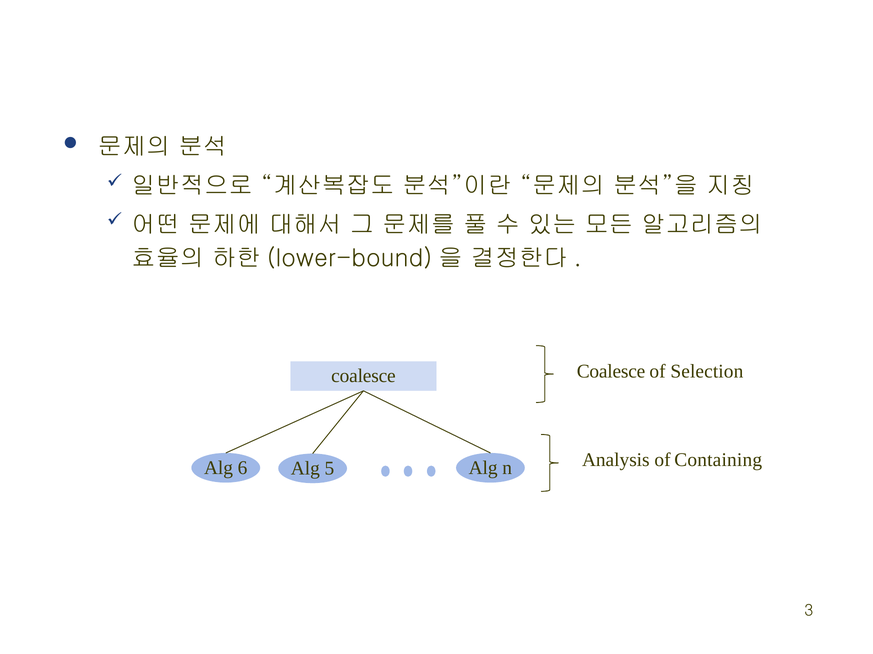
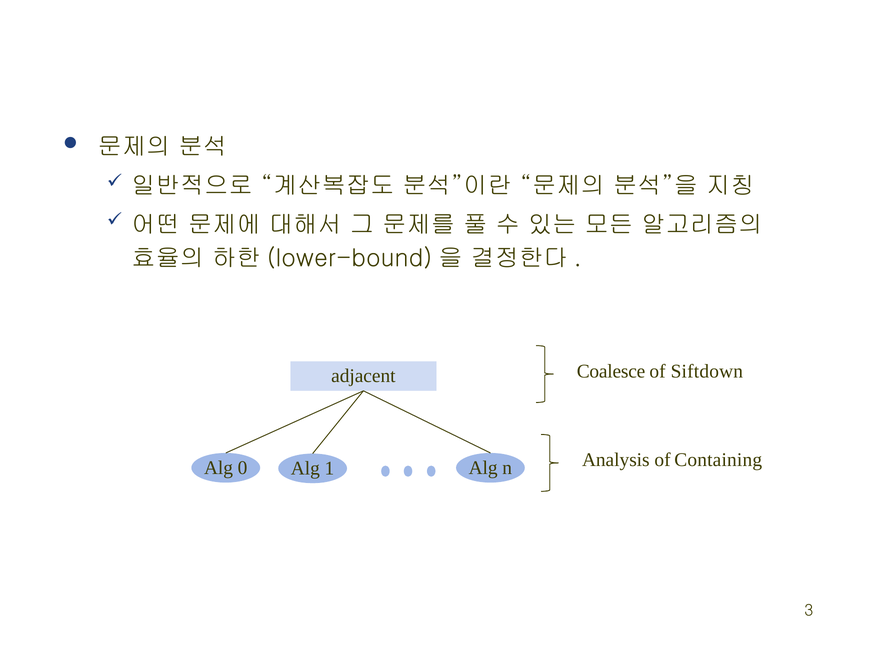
Selection: Selection -> Siftdown
coalesce at (363, 376): coalesce -> adjacent
6: 6 -> 0
5: 5 -> 1
